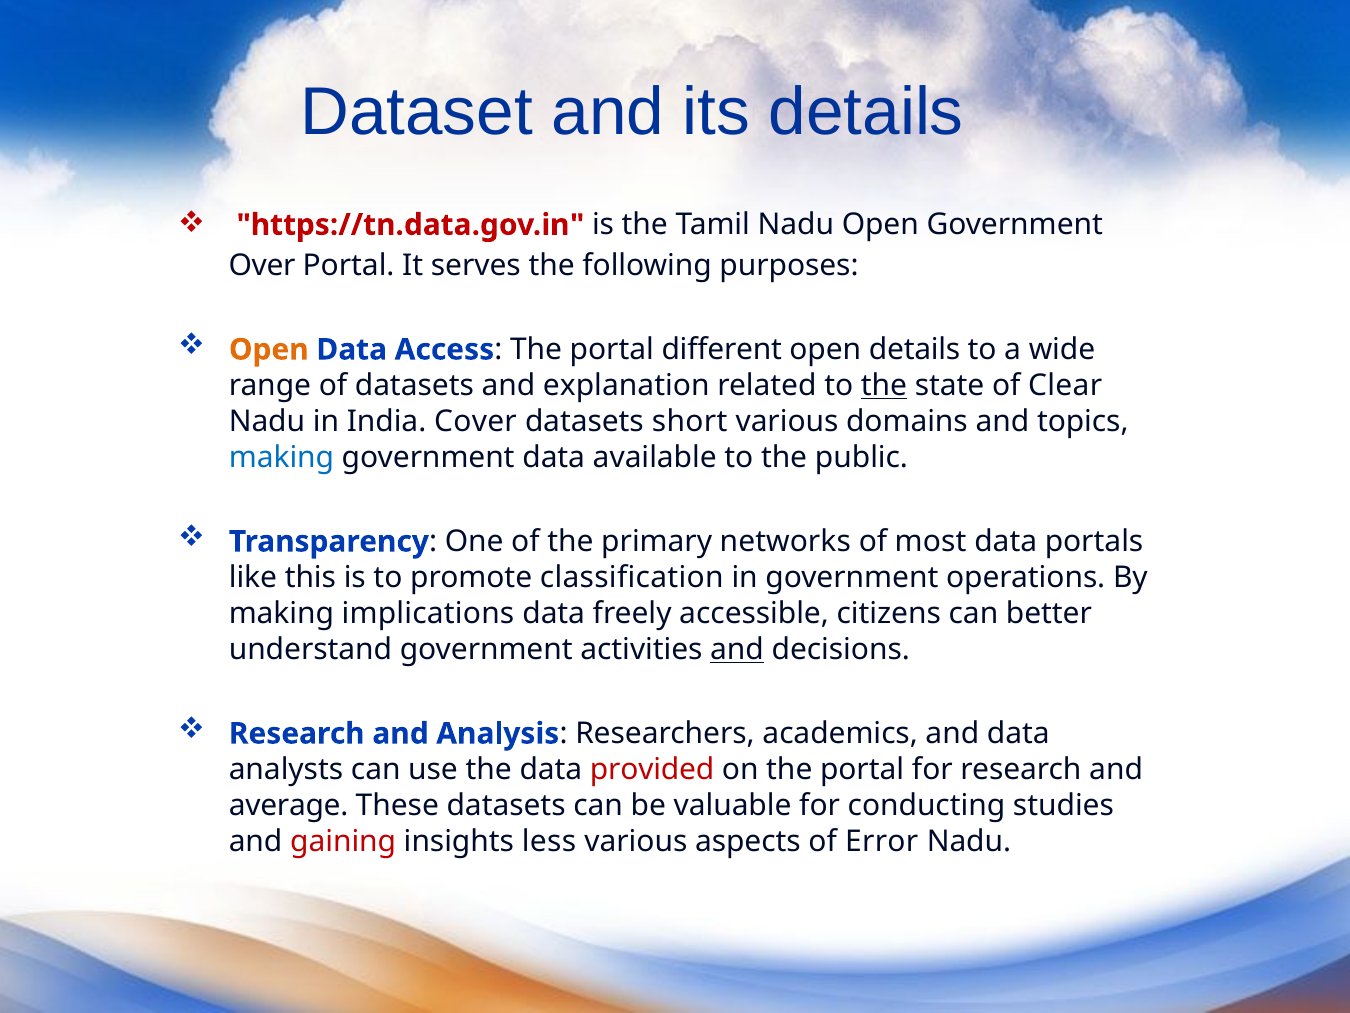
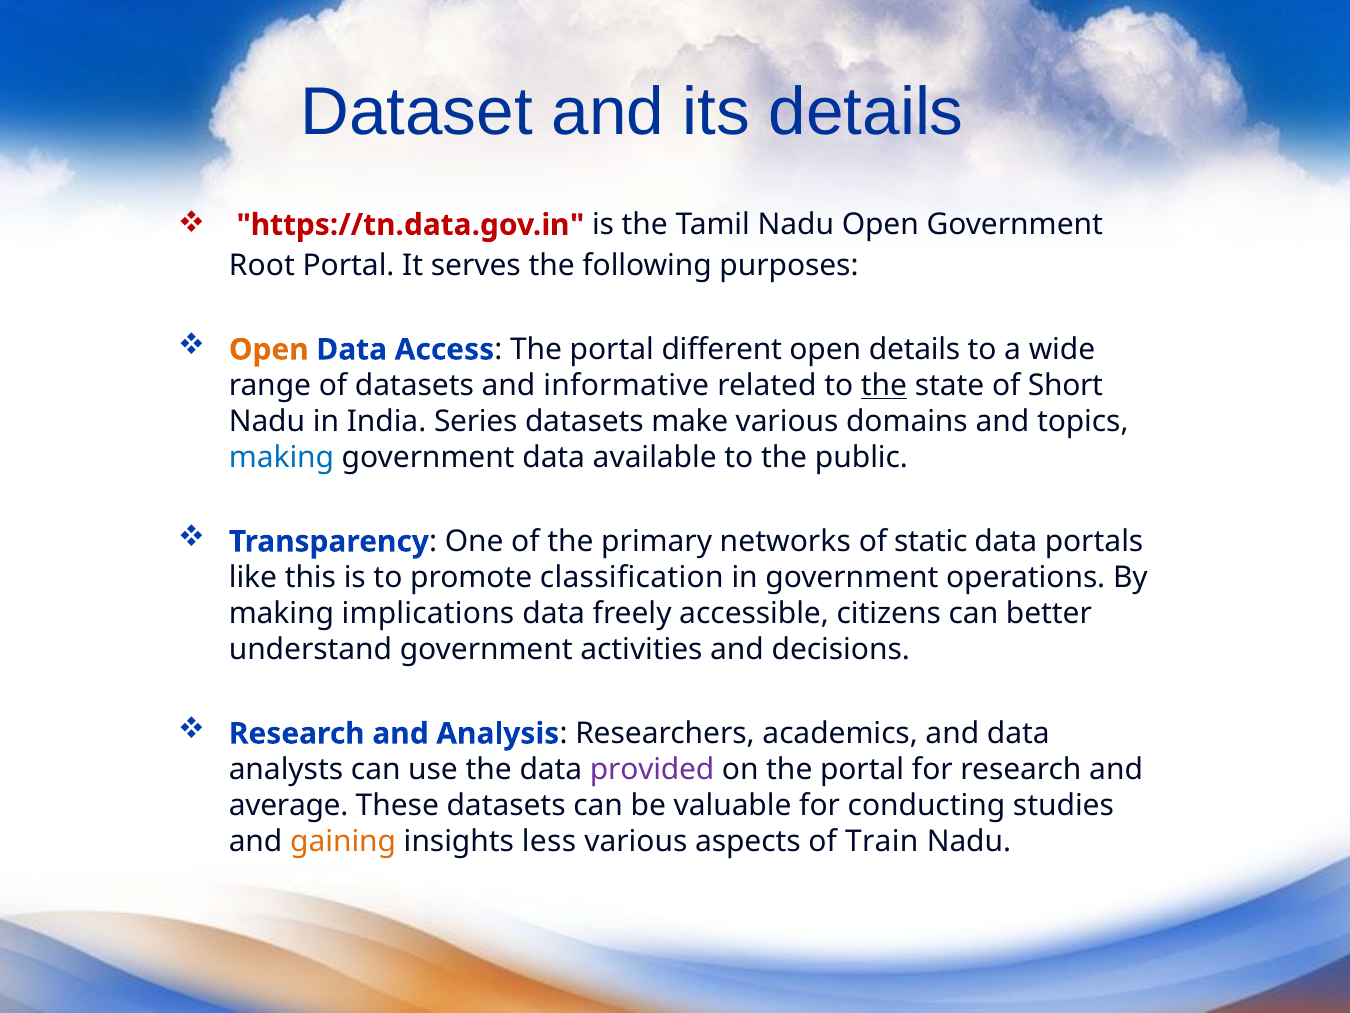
Over: Over -> Root
explanation: explanation -> informative
Clear: Clear -> Short
Cover: Cover -> Series
short: short -> make
most: most -> static
and at (737, 649) underline: present -> none
provided colour: red -> purple
gaining colour: red -> orange
Error: Error -> Train
